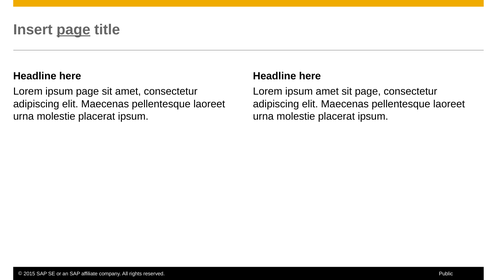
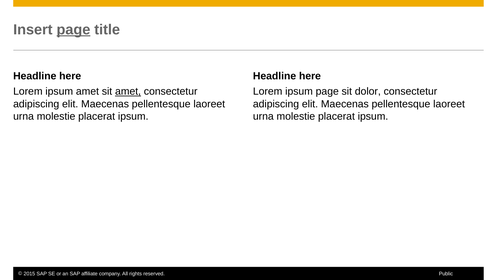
ipsum page: page -> amet
amet at (128, 91) underline: none -> present
ipsum amet: amet -> page
sit page: page -> dolor
